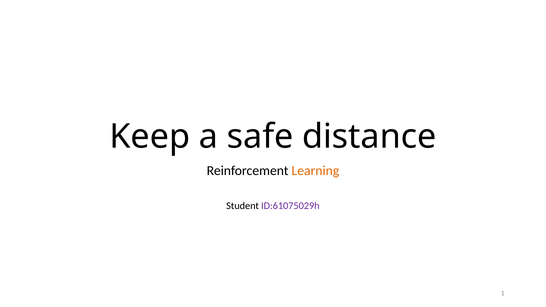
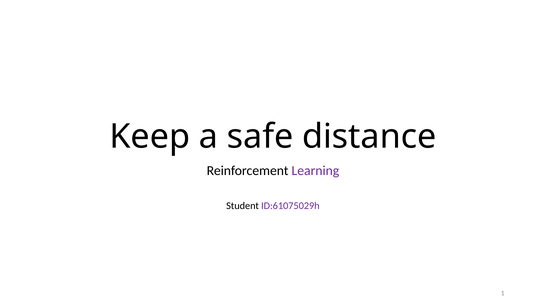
Learning colour: orange -> purple
